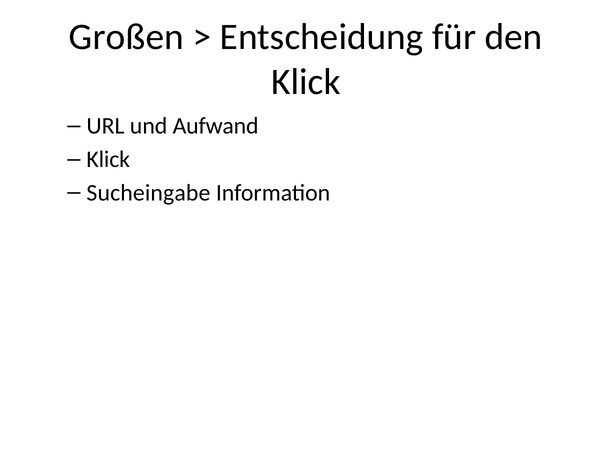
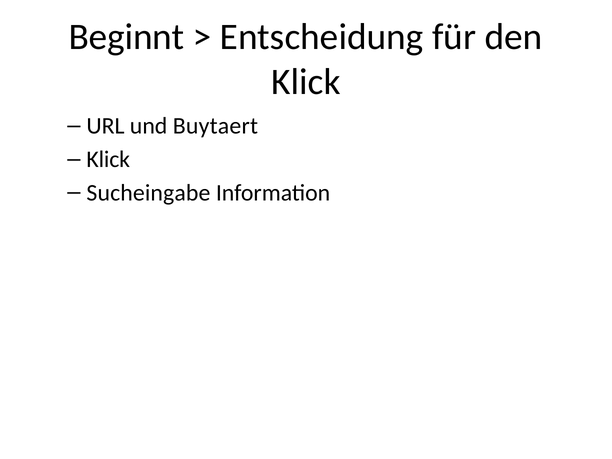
Großen: Großen -> Beginnt
Aufwand: Aufwand -> Buytaert
